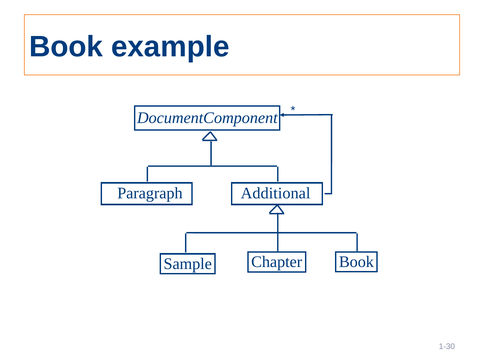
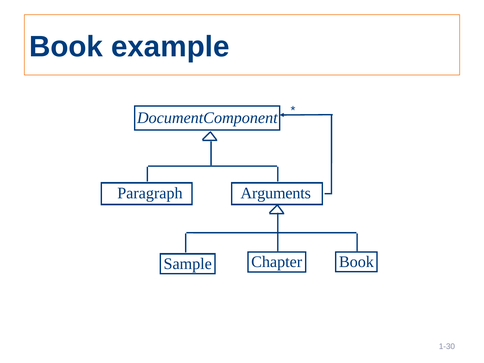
Additional: Additional -> Arguments
